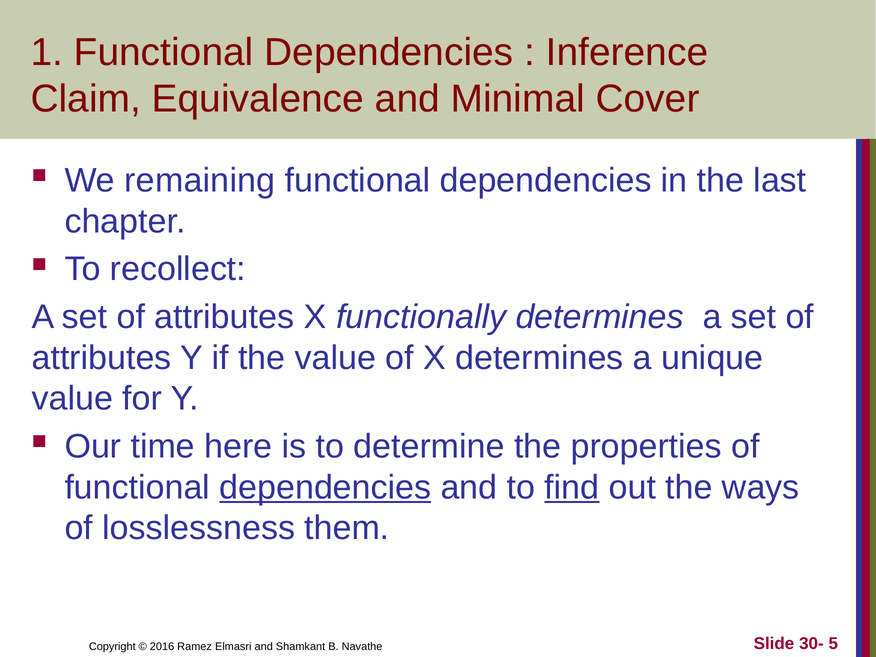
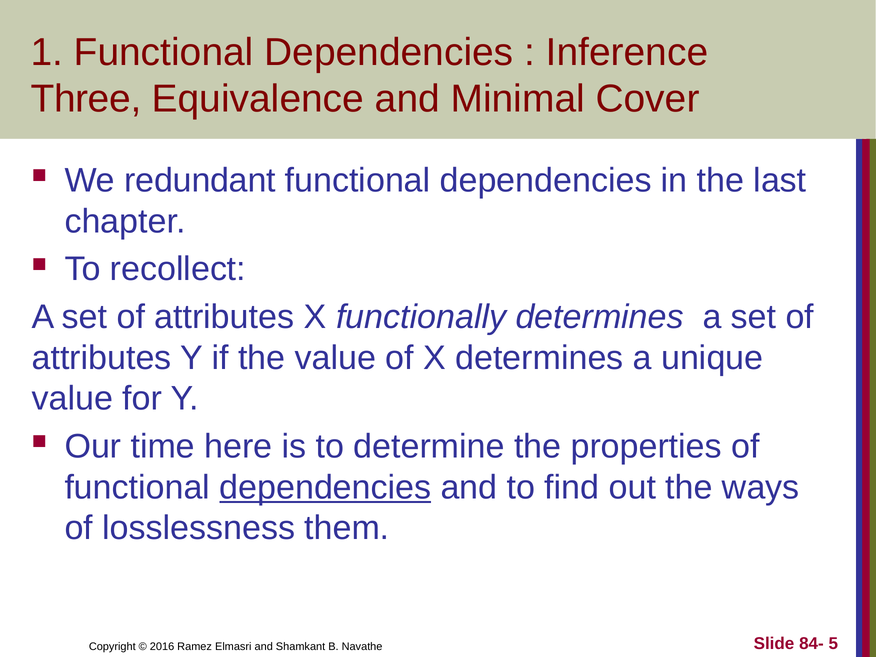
Claim: Claim -> Three
remaining: remaining -> redundant
find underline: present -> none
30-: 30- -> 84-
